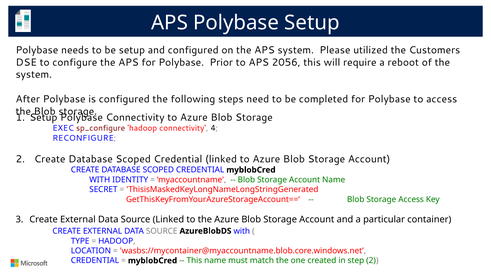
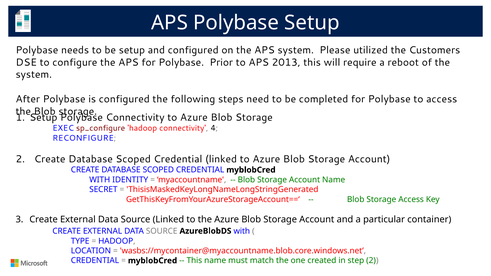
2056: 2056 -> 2013
